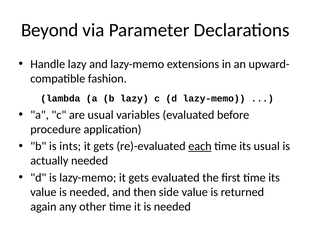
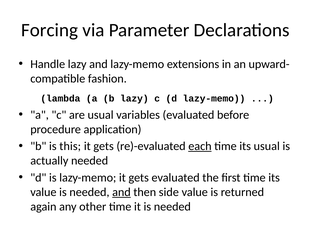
Beyond: Beyond -> Forcing
ints: ints -> this
and at (121, 192) underline: none -> present
